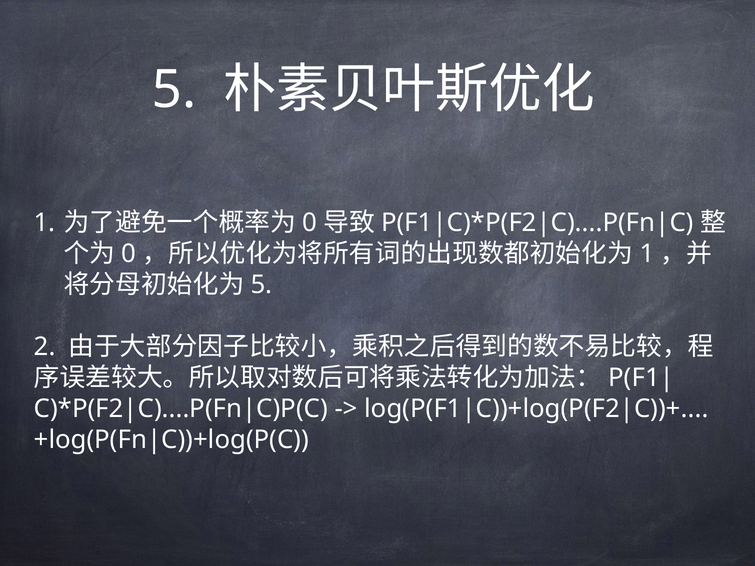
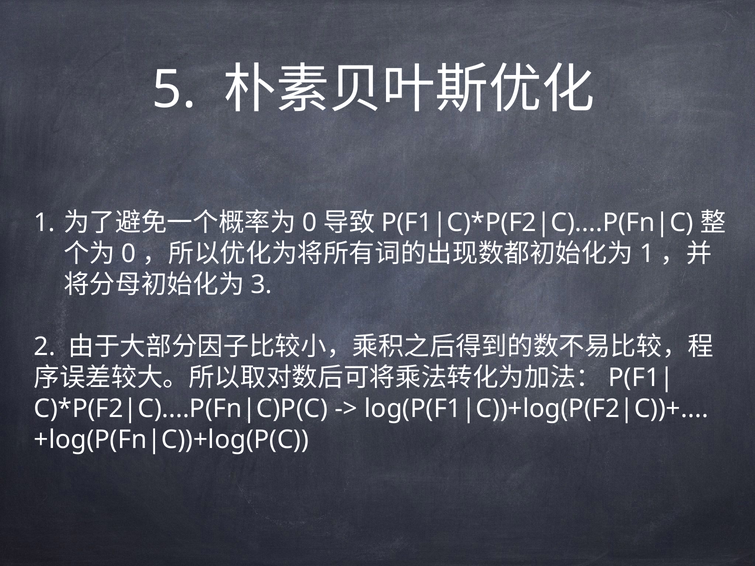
5 at (262, 285): 5 -> 3
